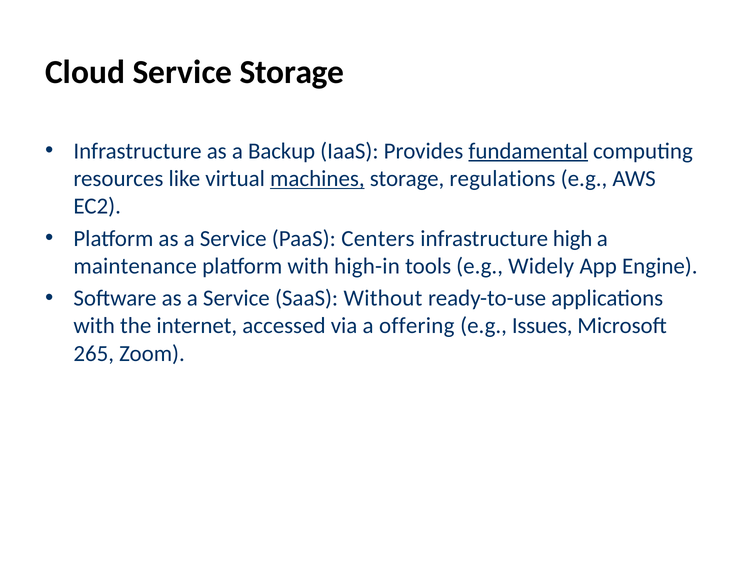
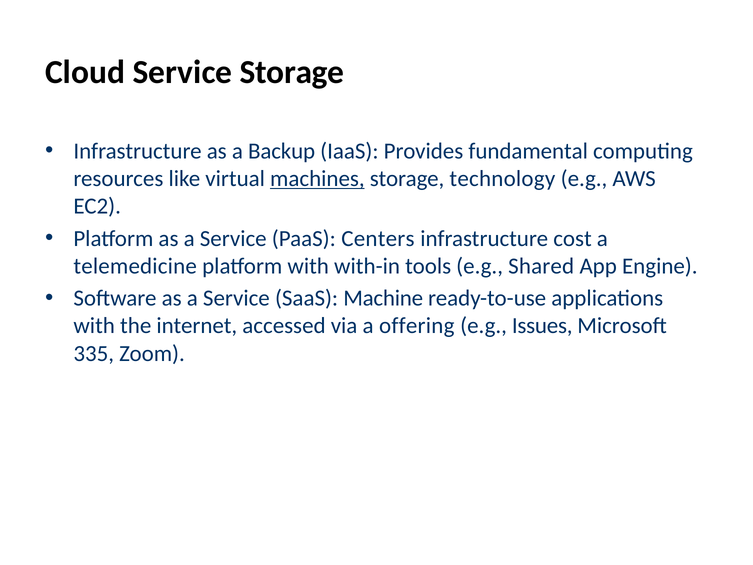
fundamental underline: present -> none
regulations: regulations -> technology
high: high -> cost
maintenance: maintenance -> telemedicine
high-in: high-in -> with-in
Widely: Widely -> Shared
Without: Without -> Machine
265: 265 -> 335
